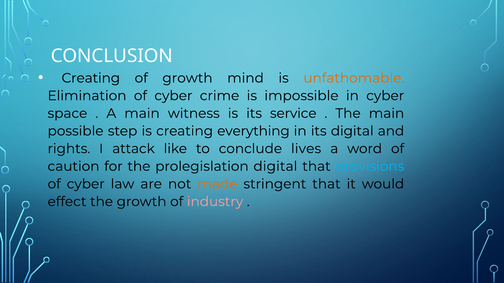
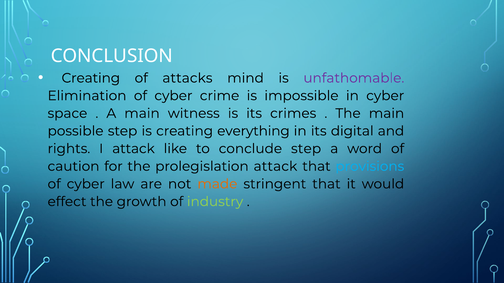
of growth: growth -> attacks
unfathomable colour: orange -> purple
service: service -> crimes
conclude lives: lives -> step
prolegislation digital: digital -> attack
industry colour: pink -> light green
